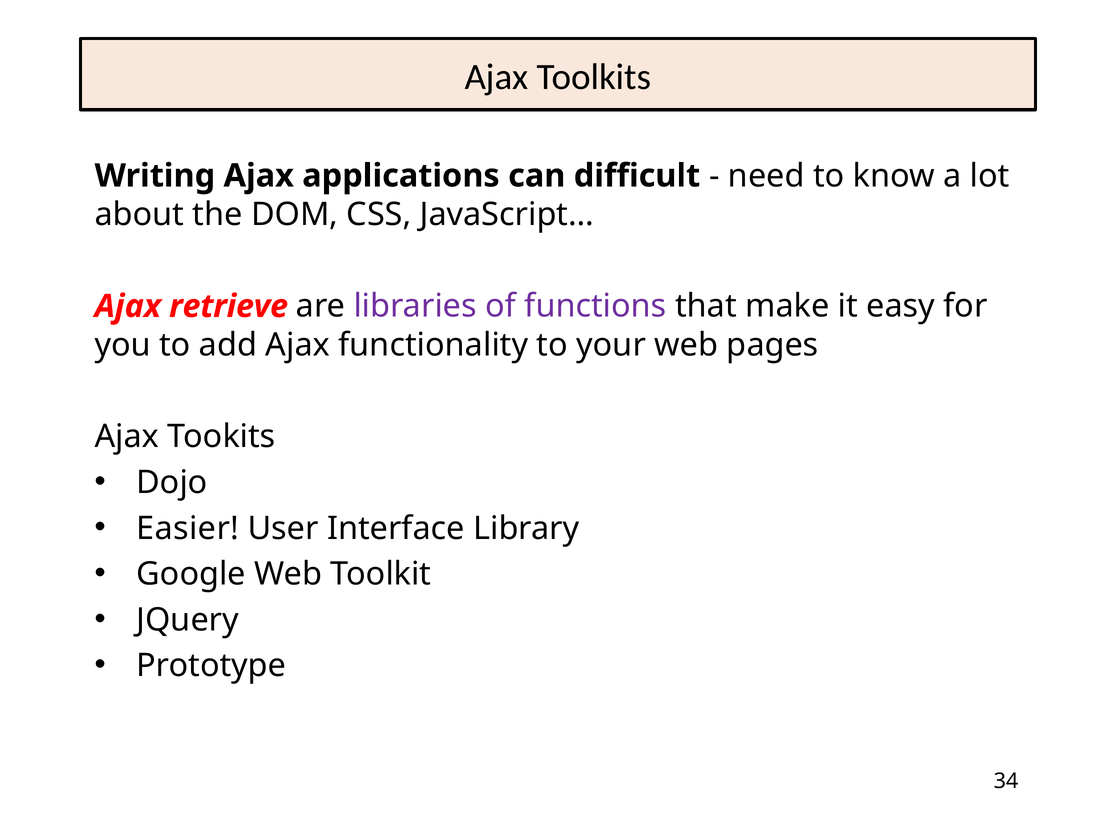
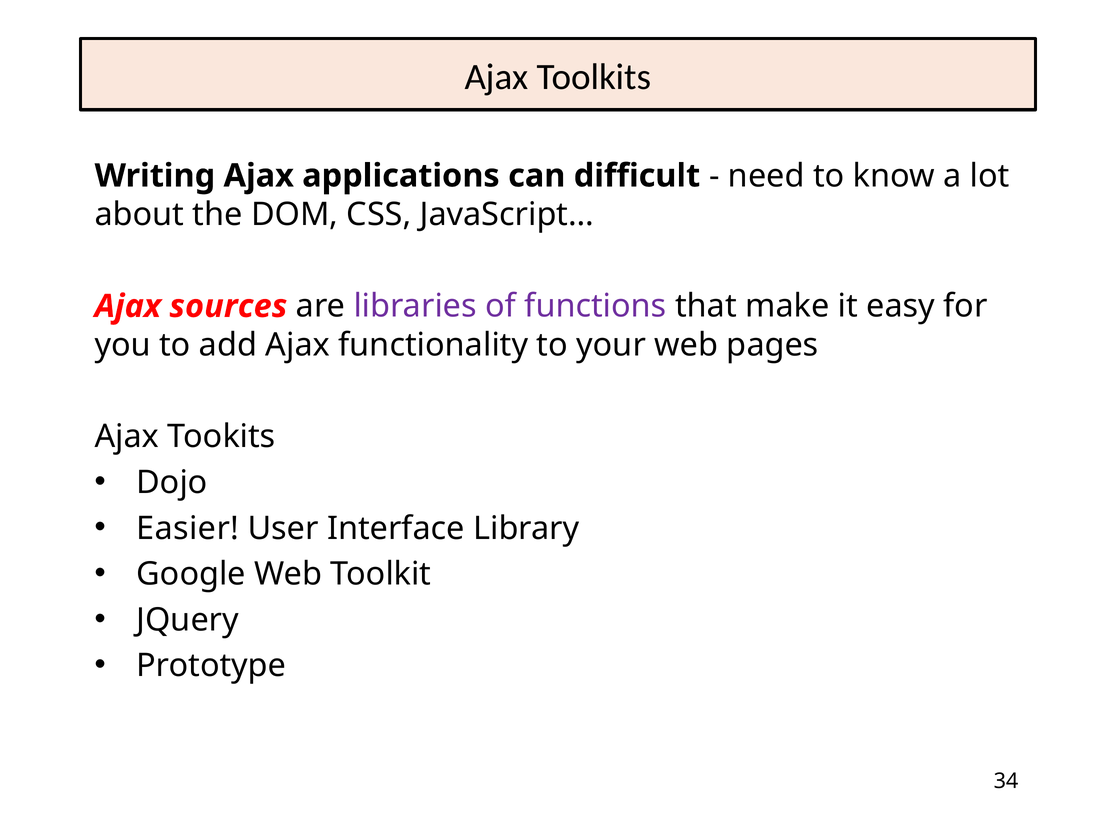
retrieve: retrieve -> sources
